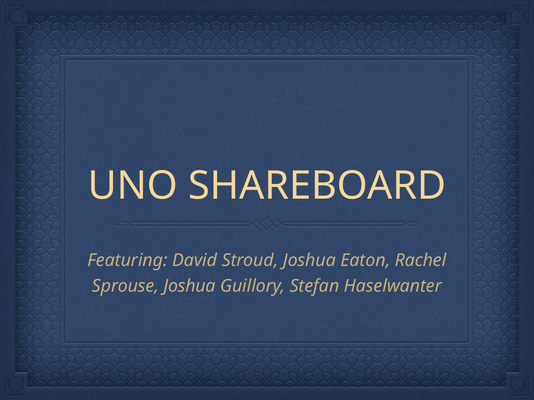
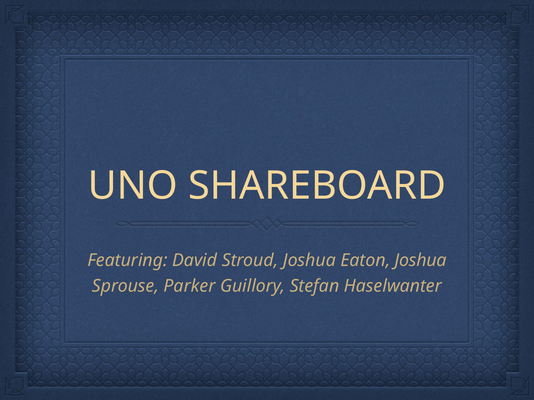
Eaton Rachel: Rachel -> Joshua
Sprouse Joshua: Joshua -> Parker
